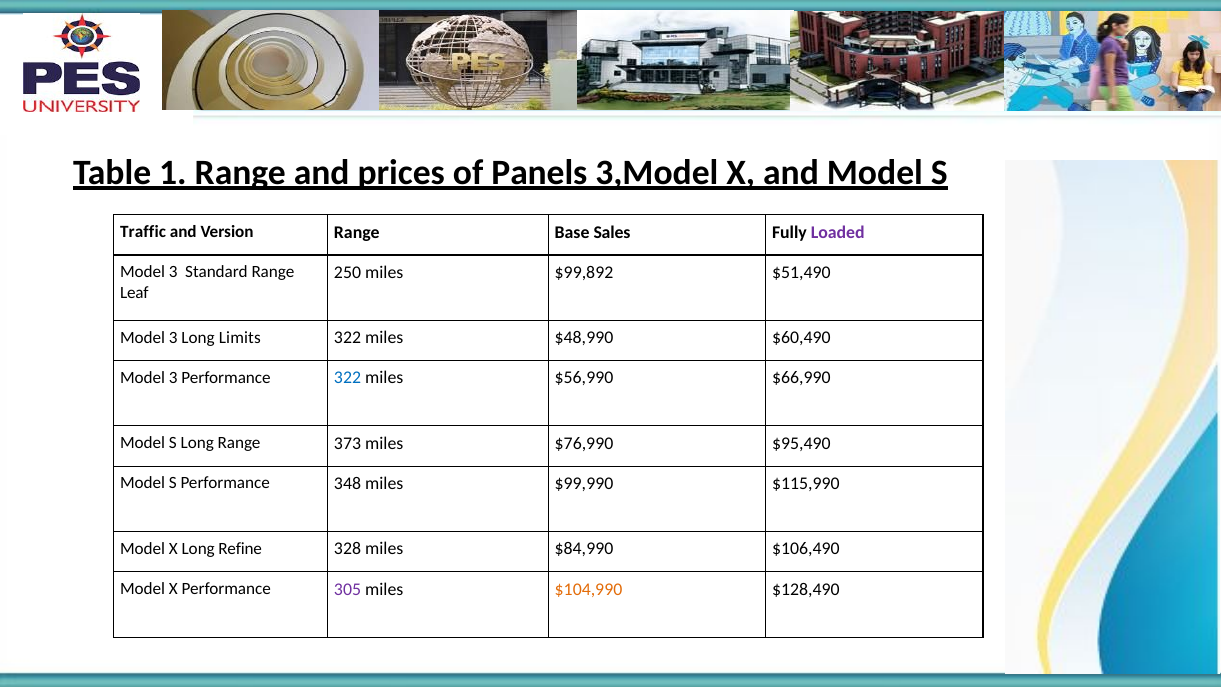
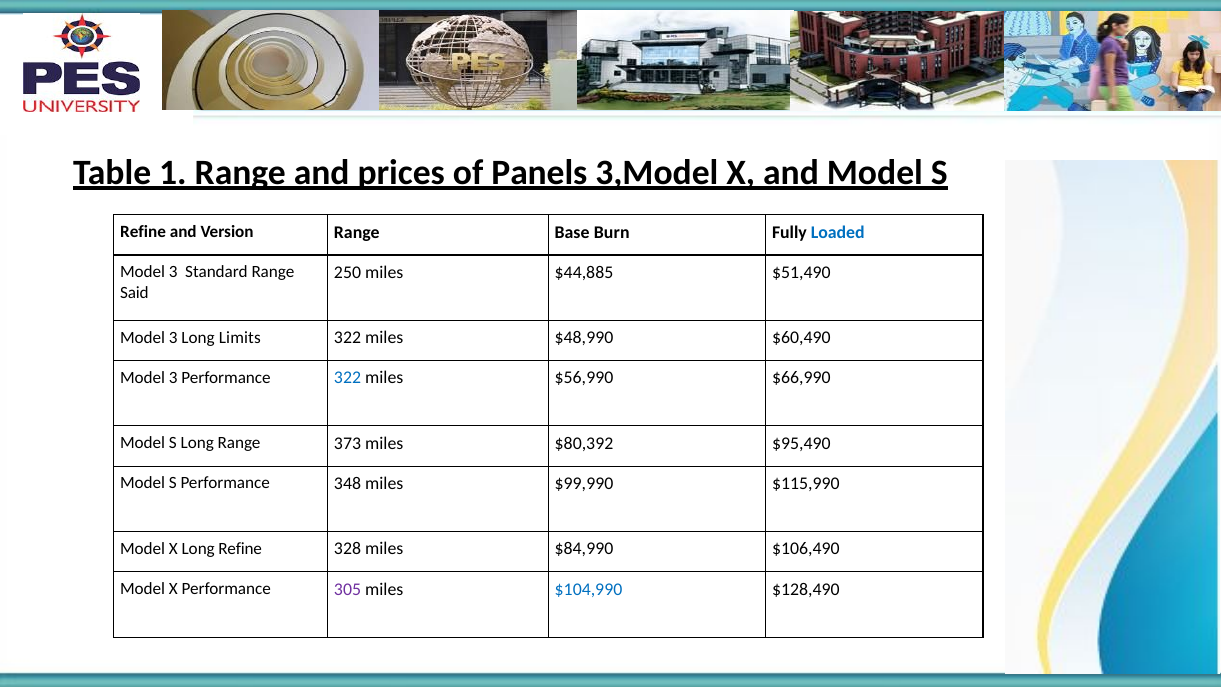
Traffic at (143, 232): Traffic -> Refine
Sales: Sales -> Burn
Loaded colour: purple -> blue
$99,892: $99,892 -> $44,885
Leaf: Leaf -> Said
$76,990: $76,990 -> $80,392
$104,990 colour: orange -> blue
